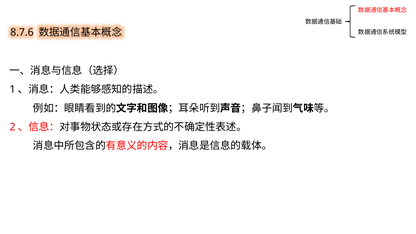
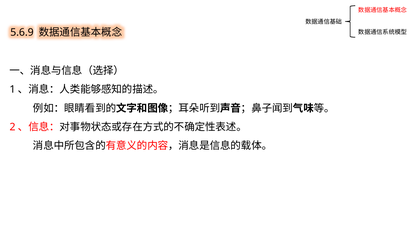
8.7.6: 8.7.6 -> 5.6.9
